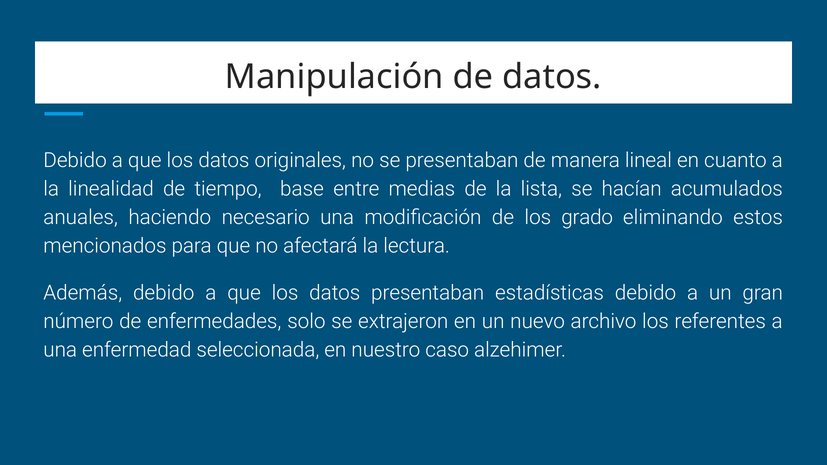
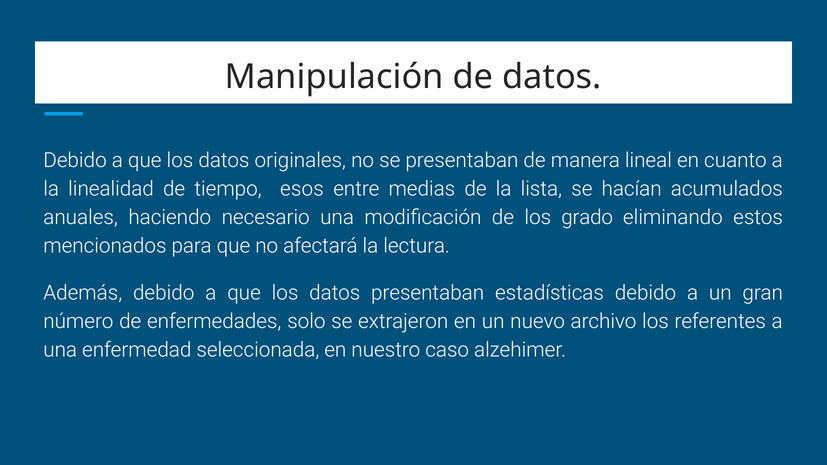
base: base -> esos
